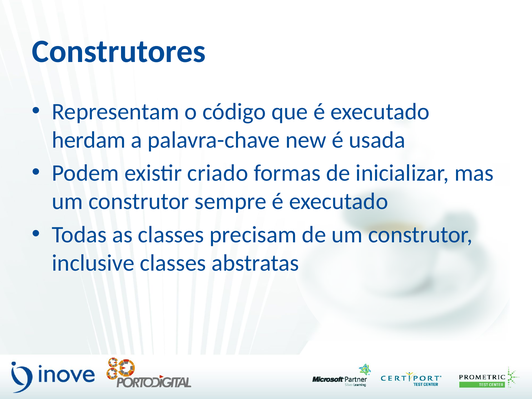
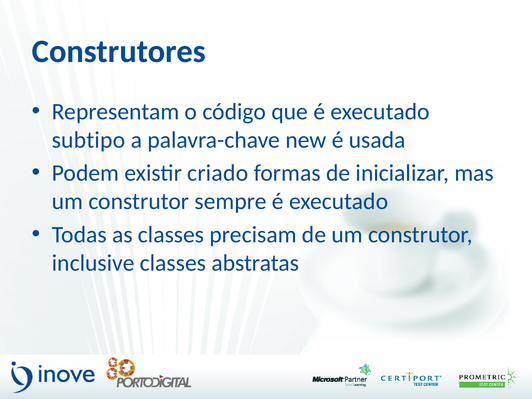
herdam: herdam -> subtipo
